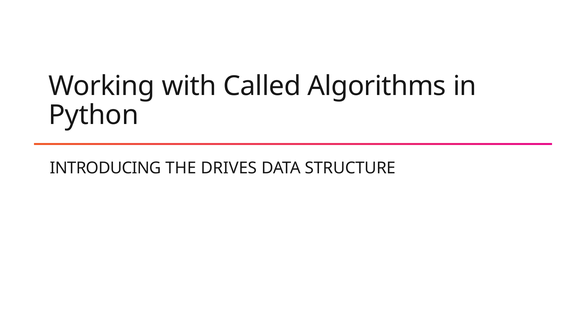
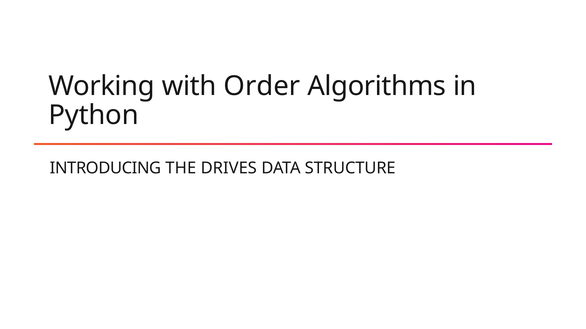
Called: Called -> Order
